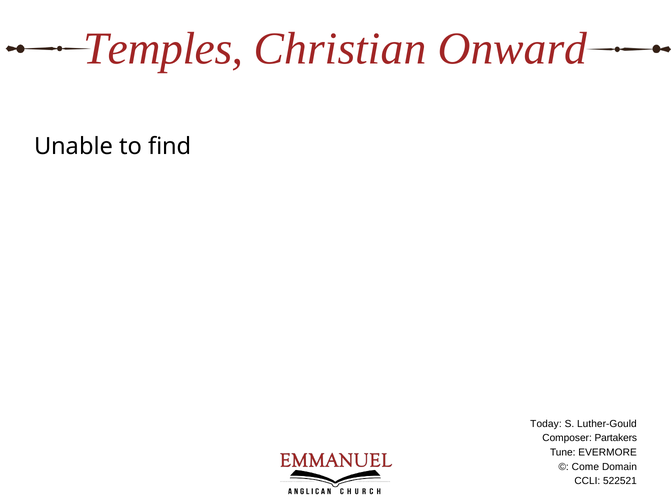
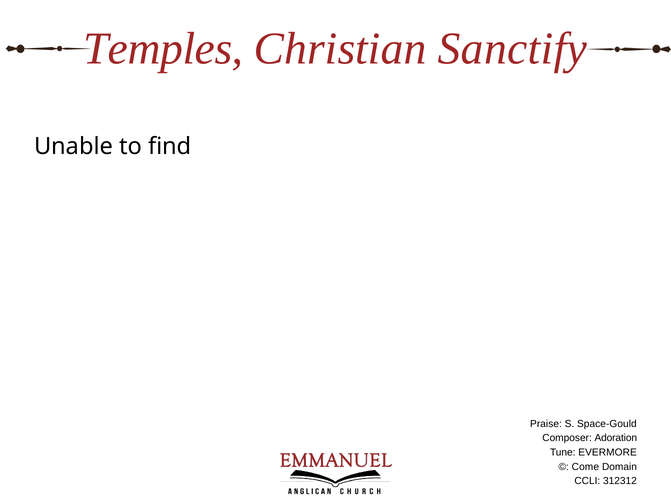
Onward: Onward -> Sanctify
Today: Today -> Praise
Luther-Gould: Luther-Gould -> Space-Gould
Partakers: Partakers -> Adoration
522521: 522521 -> 312312
